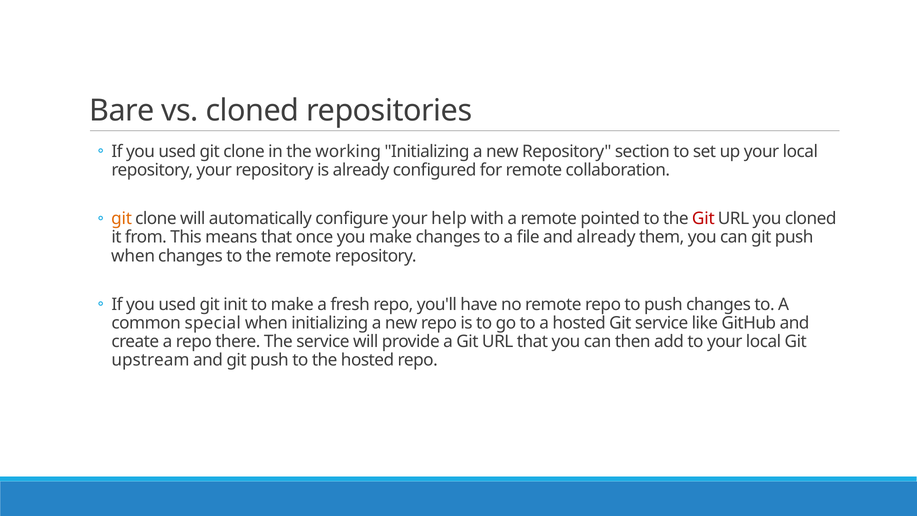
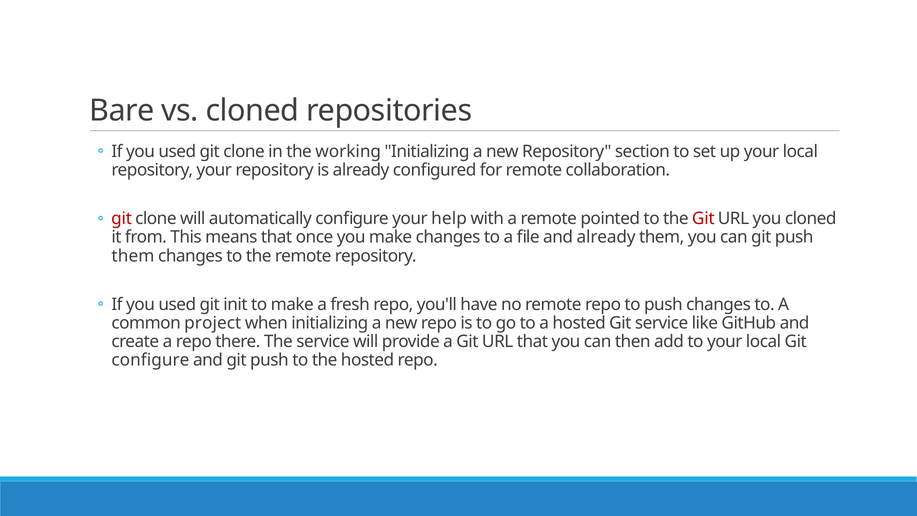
git at (122, 219) colour: orange -> red
when at (133, 256): when -> them
special: special -> project
upstream at (150, 360): upstream -> configure
